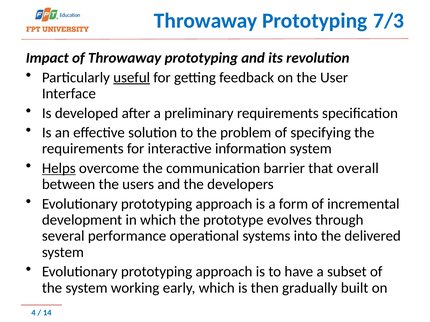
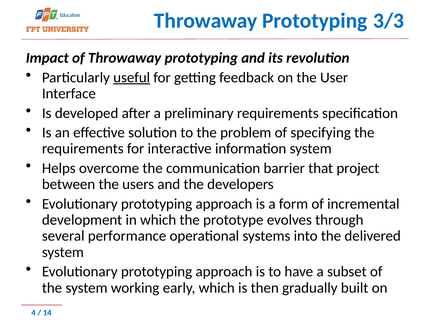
7/3: 7/3 -> 3/3
Helps underline: present -> none
overall: overall -> project
